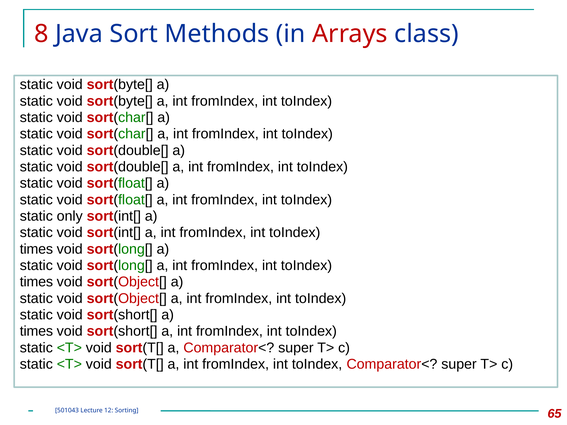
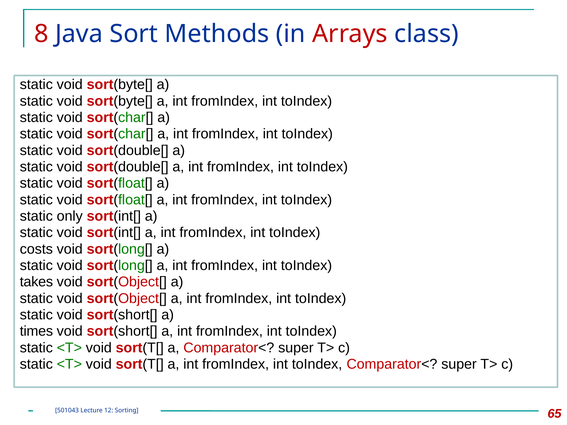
times at (36, 249): times -> costs
times at (36, 282): times -> takes
